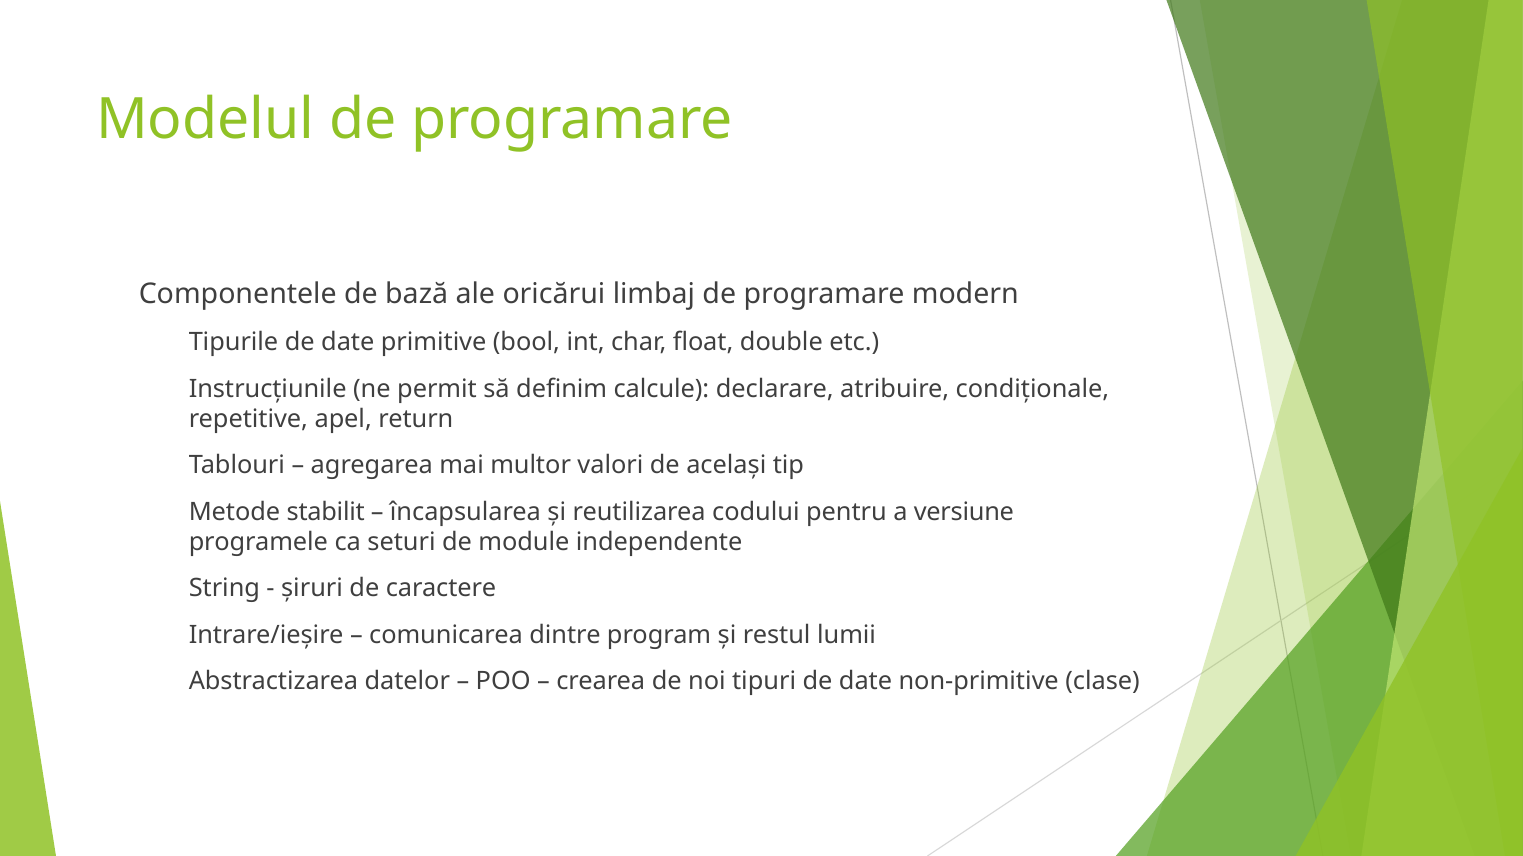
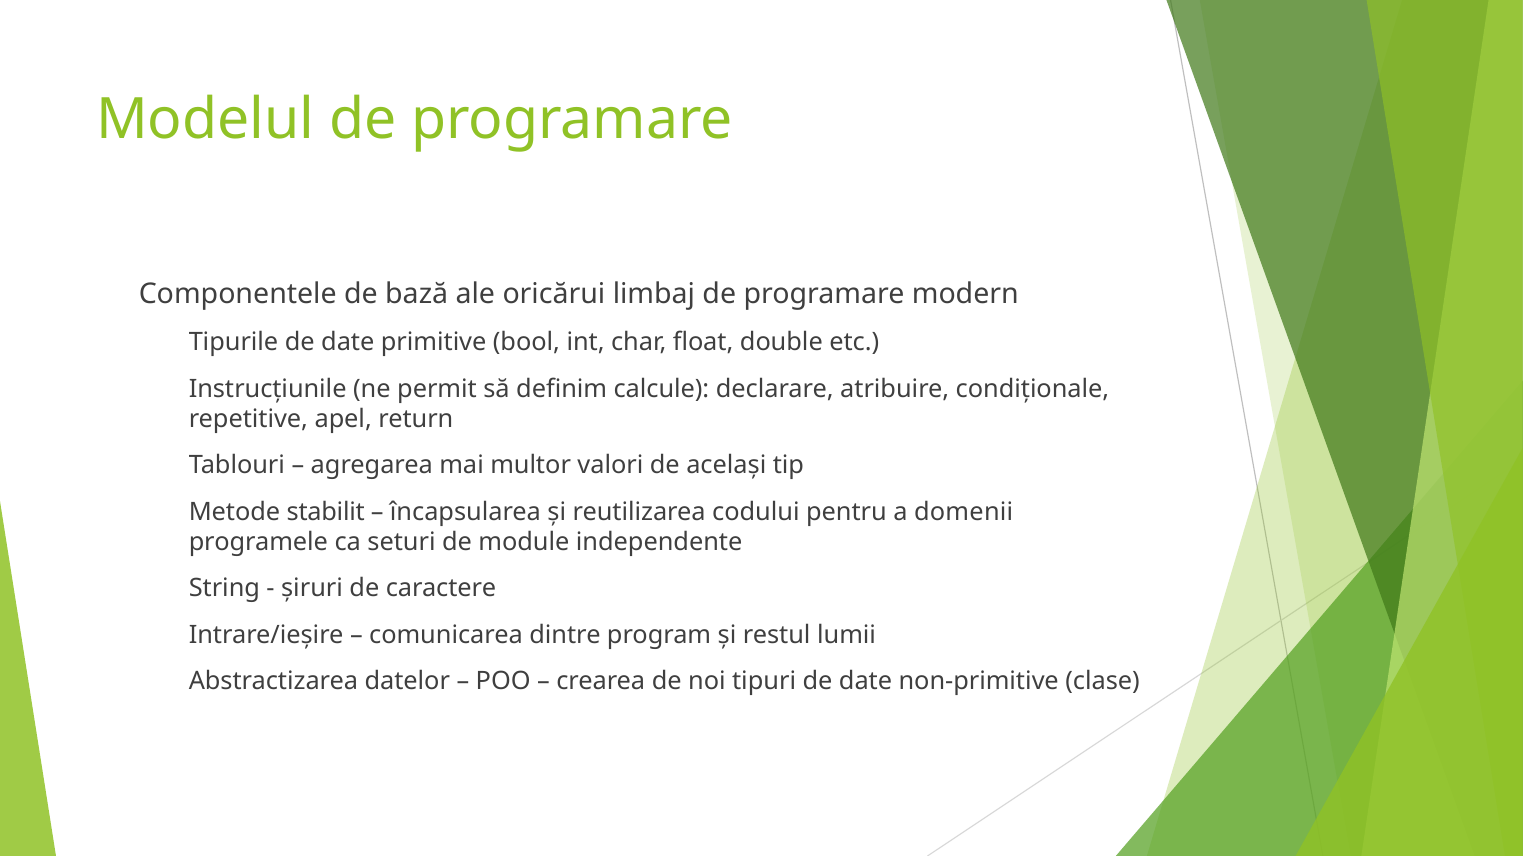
versiune: versiune -> domenii
